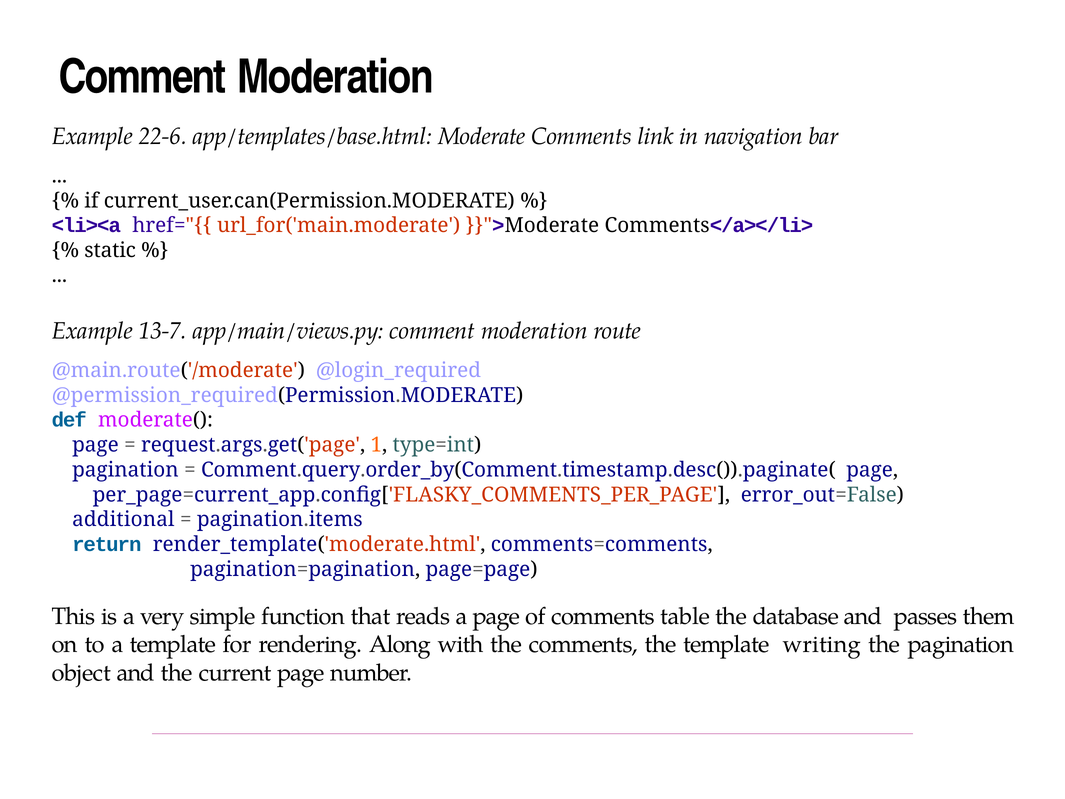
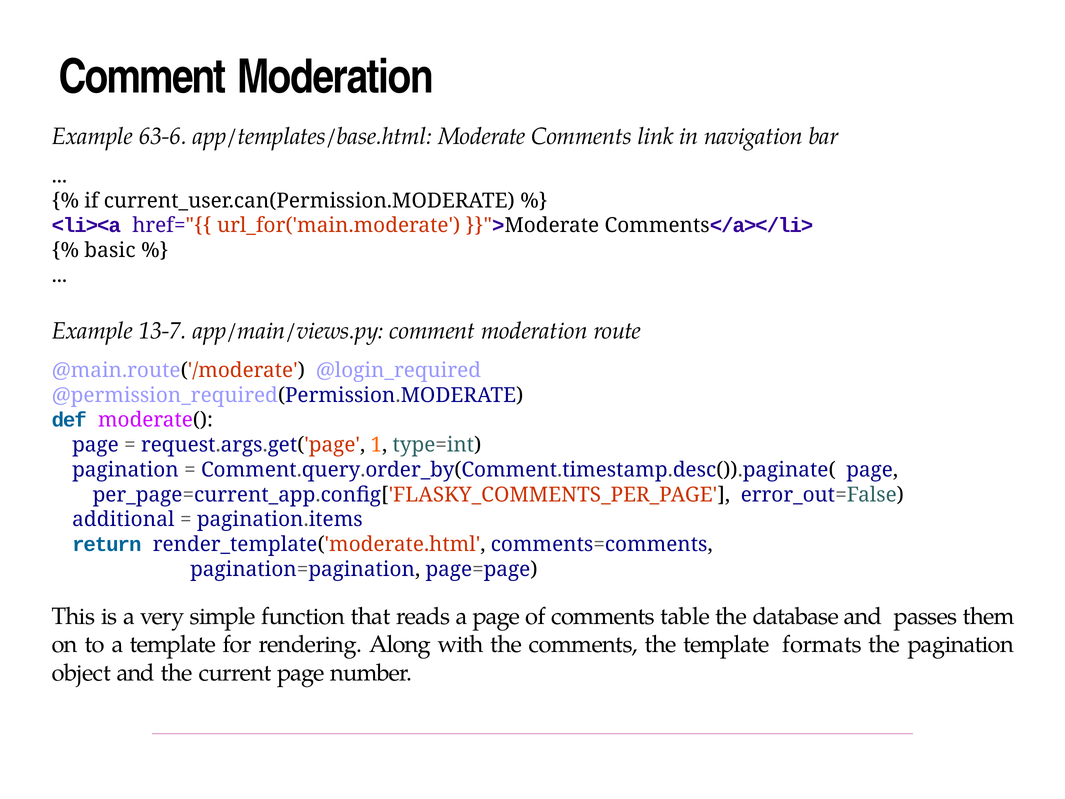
22-6: 22-6 -> 63-6
static: static -> basic
writing: writing -> formats
